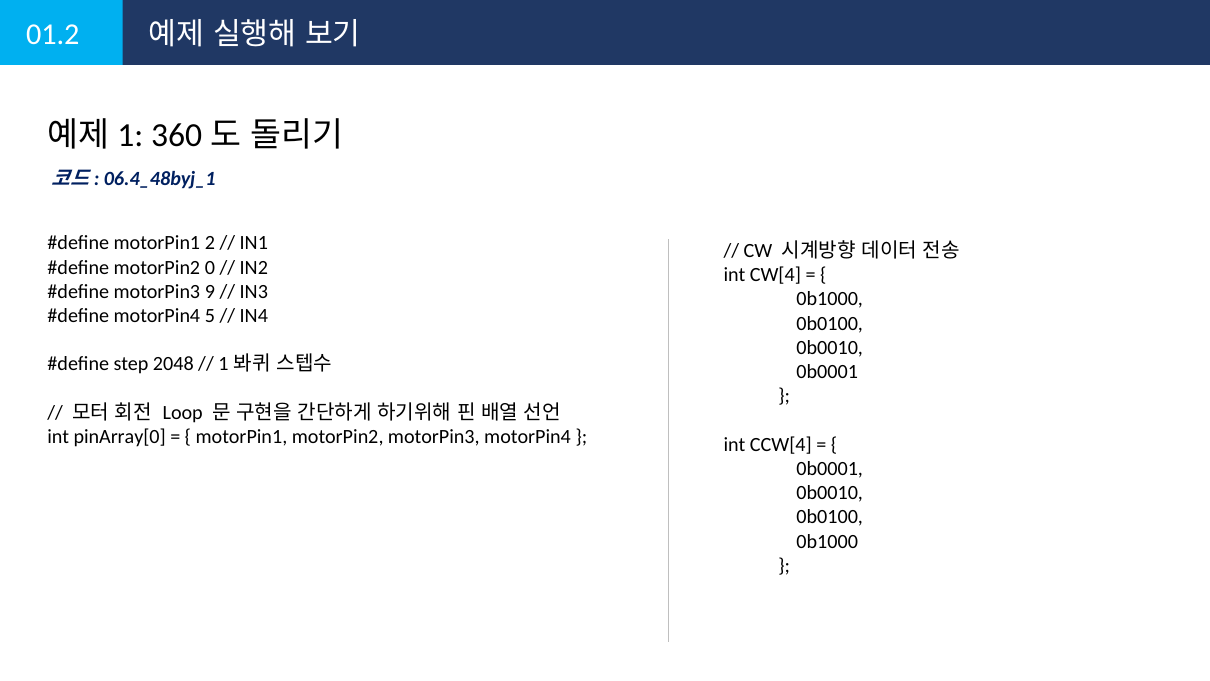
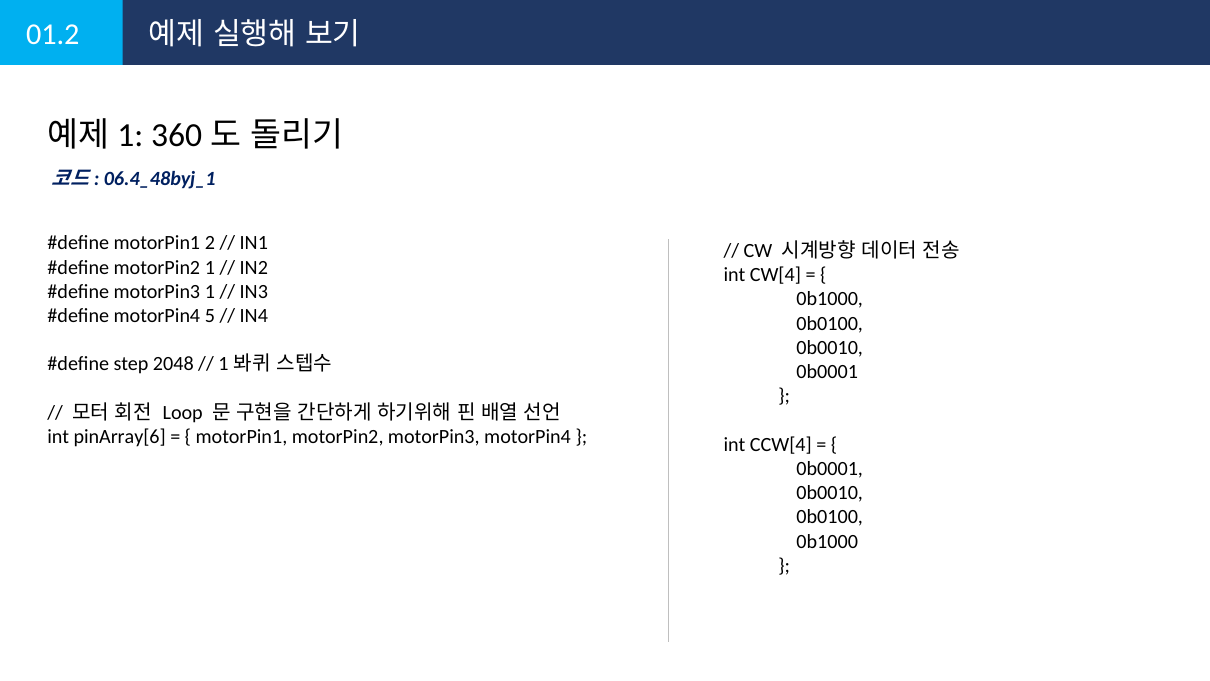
motorPin2 0: 0 -> 1
motorPin3 9: 9 -> 1
pinArray[0: pinArray[0 -> pinArray[6
